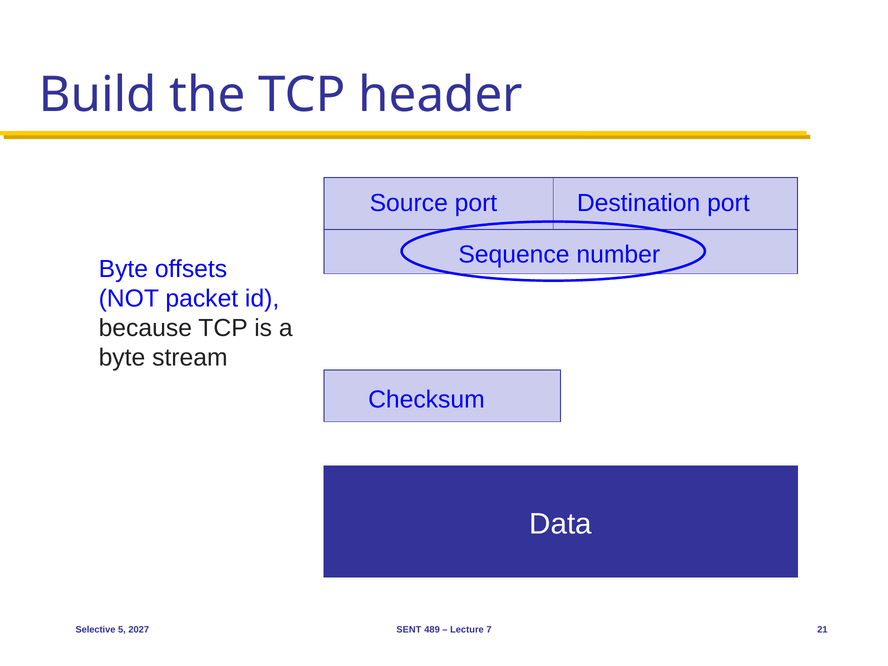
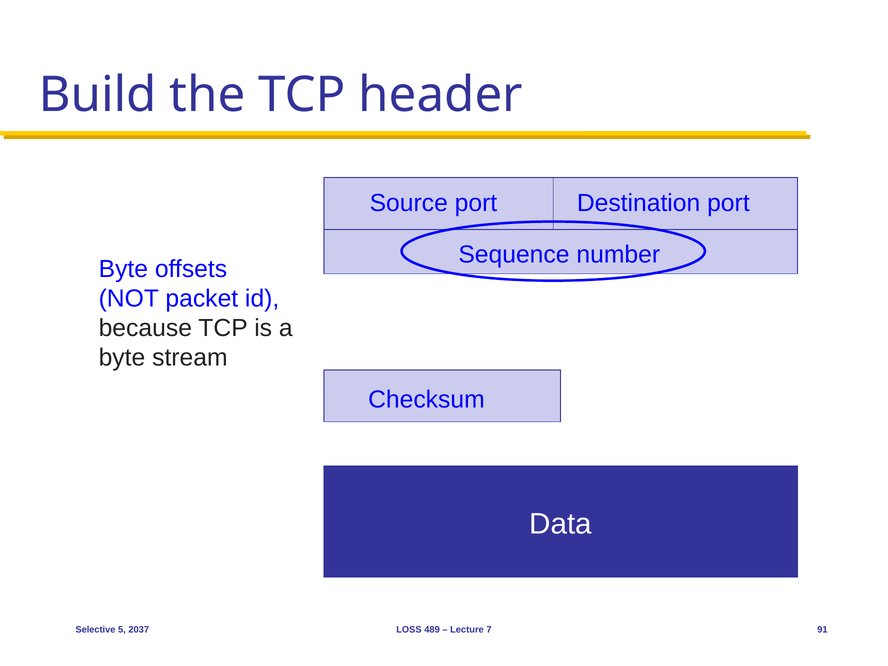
2027: 2027 -> 2037
SENT: SENT -> LOSS
21: 21 -> 91
